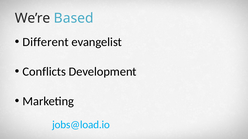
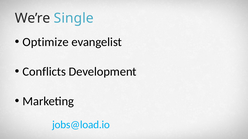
Based: Based -> Single
Different: Different -> Optimize
